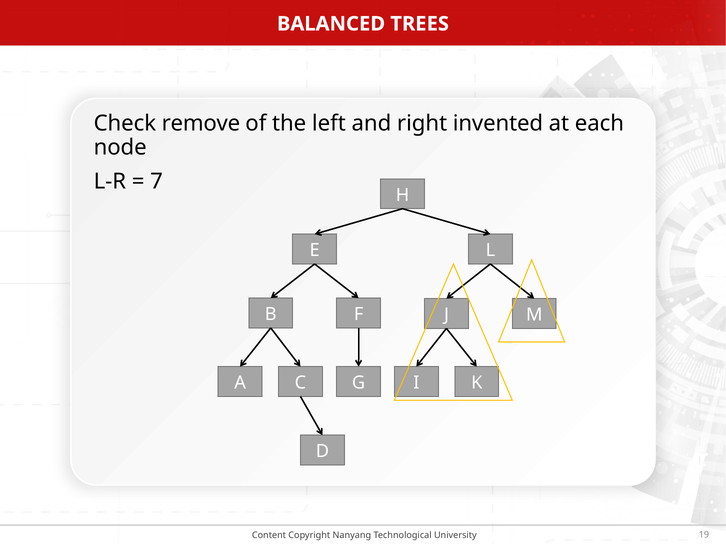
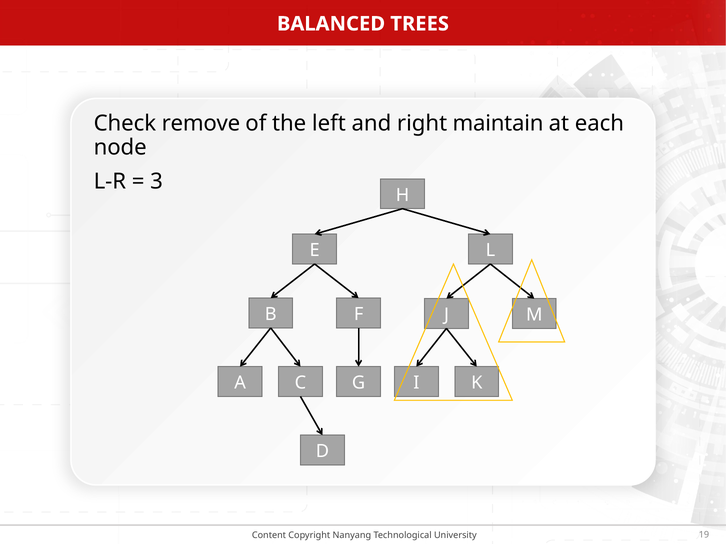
invented: invented -> maintain
7: 7 -> 3
